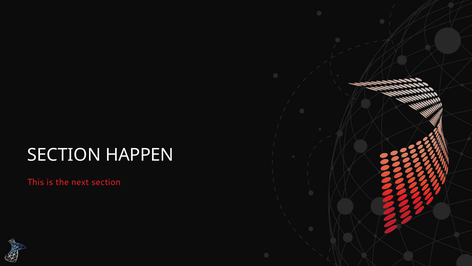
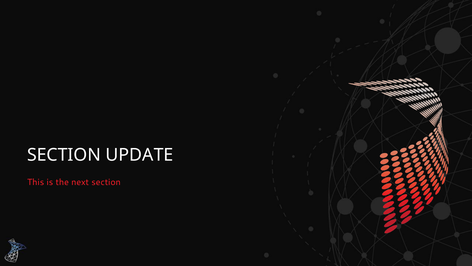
HAPPEN: HAPPEN -> UPDATE
